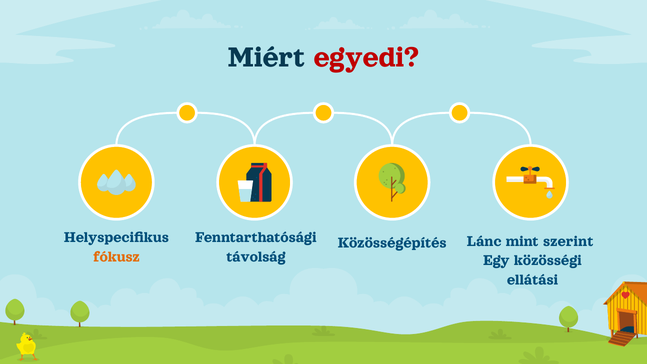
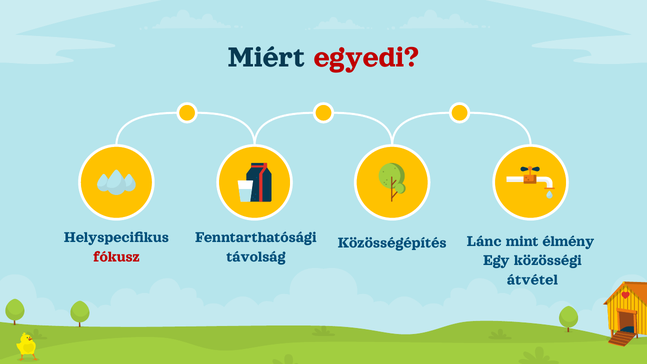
szerint: szerint -> élmény
fókusz colour: orange -> red
ellátási: ellátási -> átvétel
